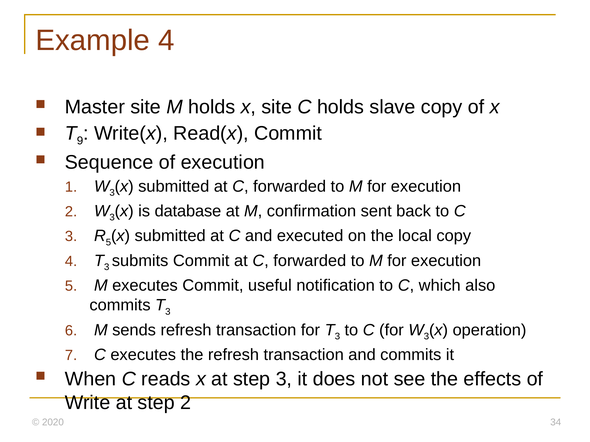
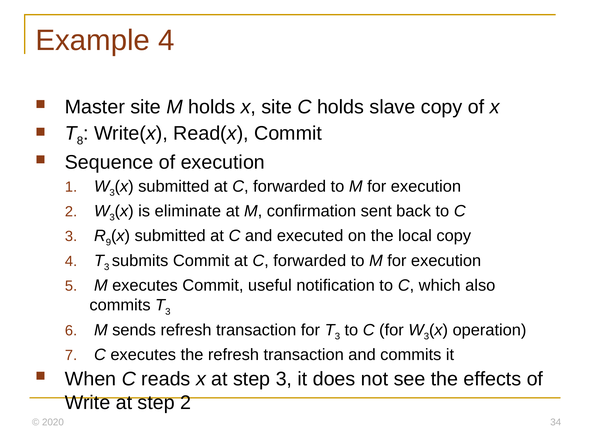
9: 9 -> 8
database: database -> eliminate
5 at (108, 243): 5 -> 9
